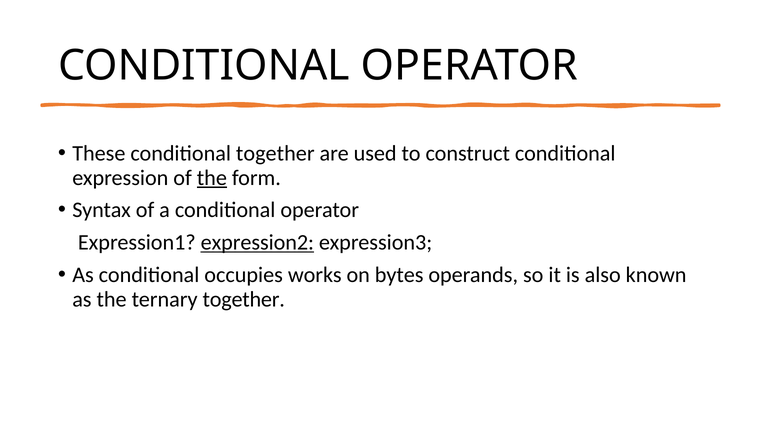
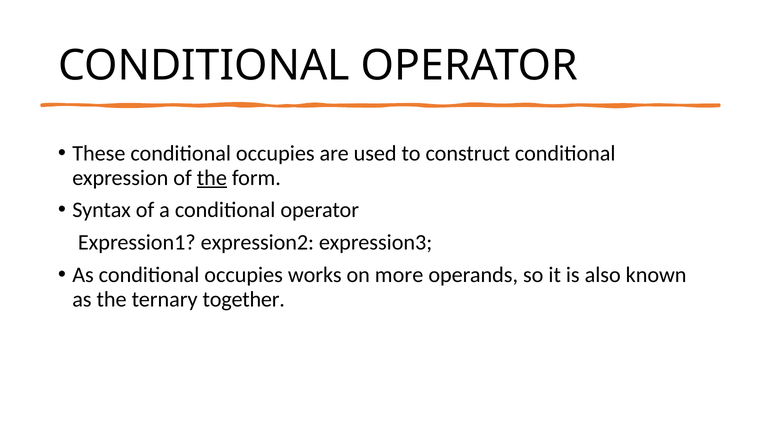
These conditional together: together -> occupies
expression2 underline: present -> none
bytes: bytes -> more
